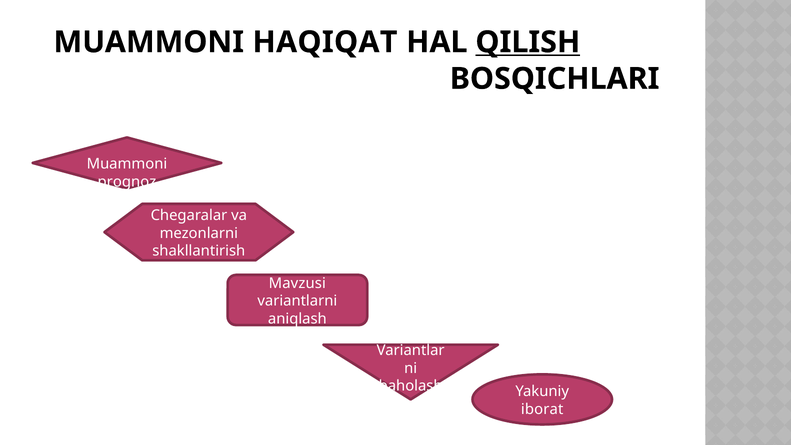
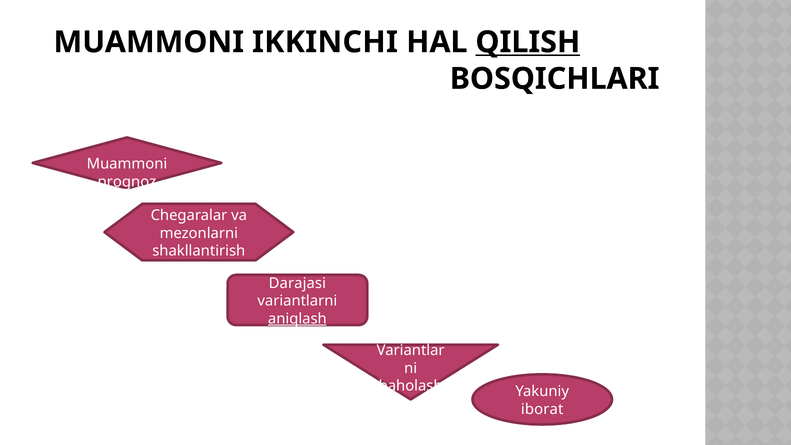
HAQIQAT: HAQIQAT -> IKKINCHI
Mavzusi: Mavzusi -> Darajasi
aniqlash underline: none -> present
